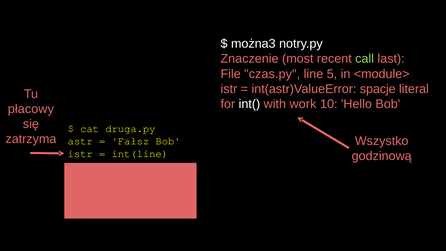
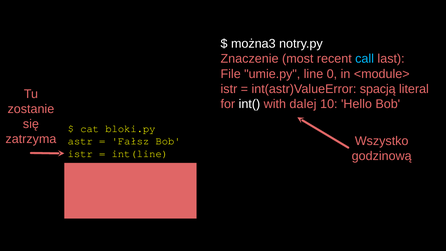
call colour: light green -> light blue
czas.py: czas.py -> umie.py
5: 5 -> 0
spacje: spacje -> spacją
work: work -> dalej
płacowy: płacowy -> zostanie
druga.py: druga.py -> bloki.py
